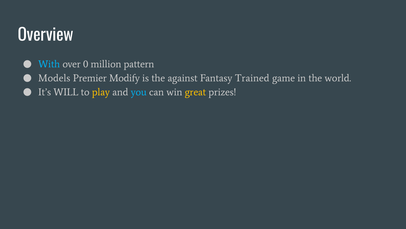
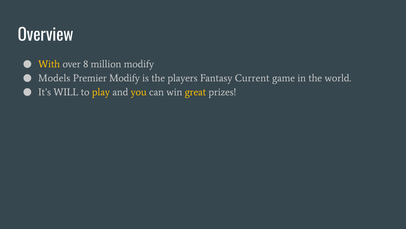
With colour: light blue -> yellow
0: 0 -> 8
million pattern: pattern -> modify
against: against -> players
Trained: Trained -> Current
you colour: light blue -> yellow
